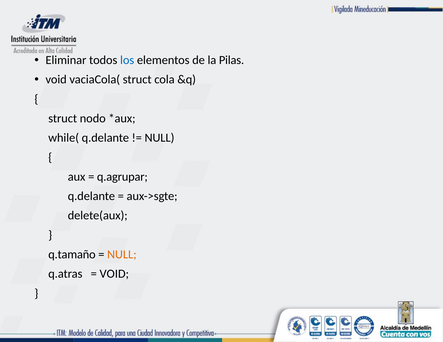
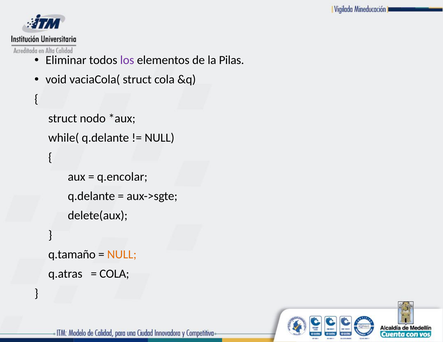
los colour: blue -> purple
q.agrupar: q.agrupar -> q.encolar
VOID at (114, 274): VOID -> COLA
